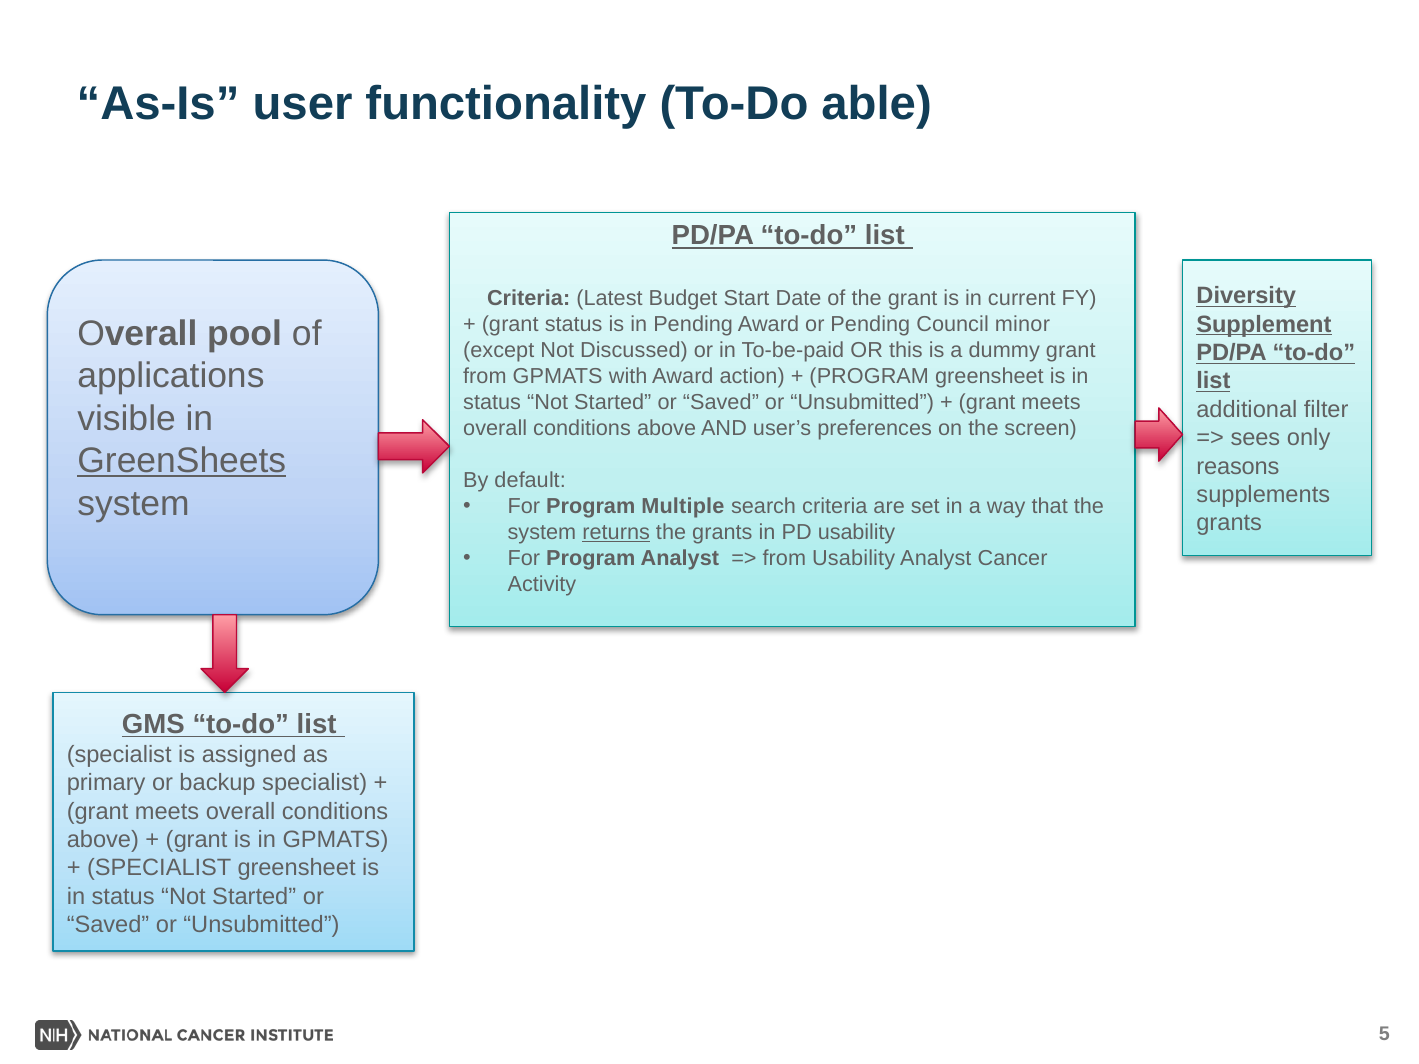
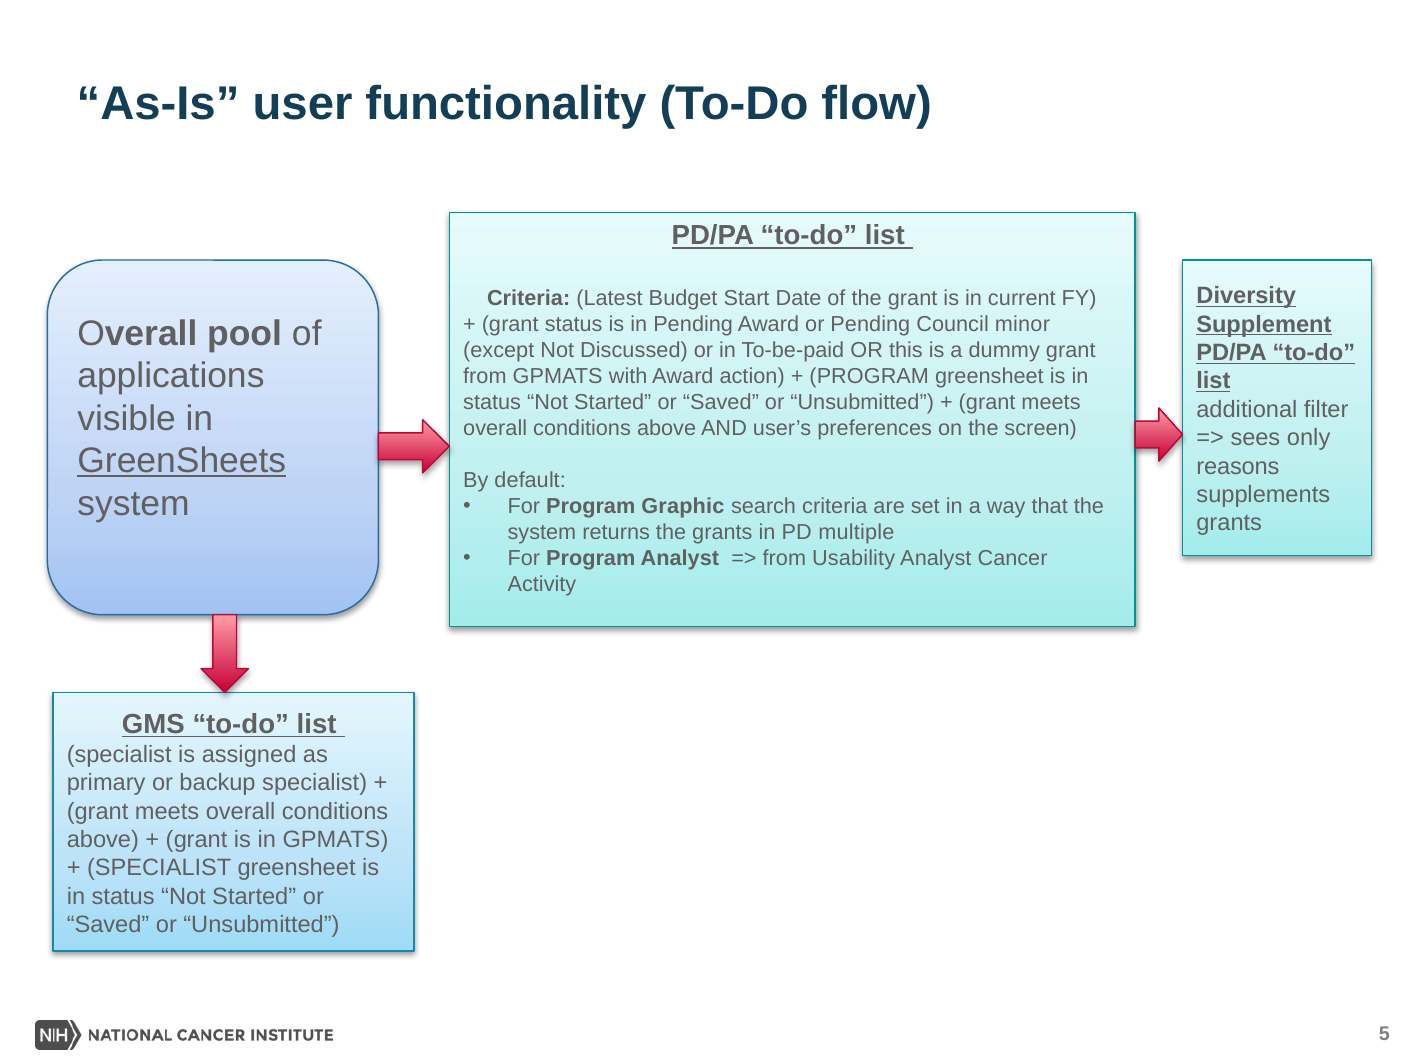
able: able -> flow
Multiple: Multiple -> Graphic
returns underline: present -> none
PD usability: usability -> multiple
